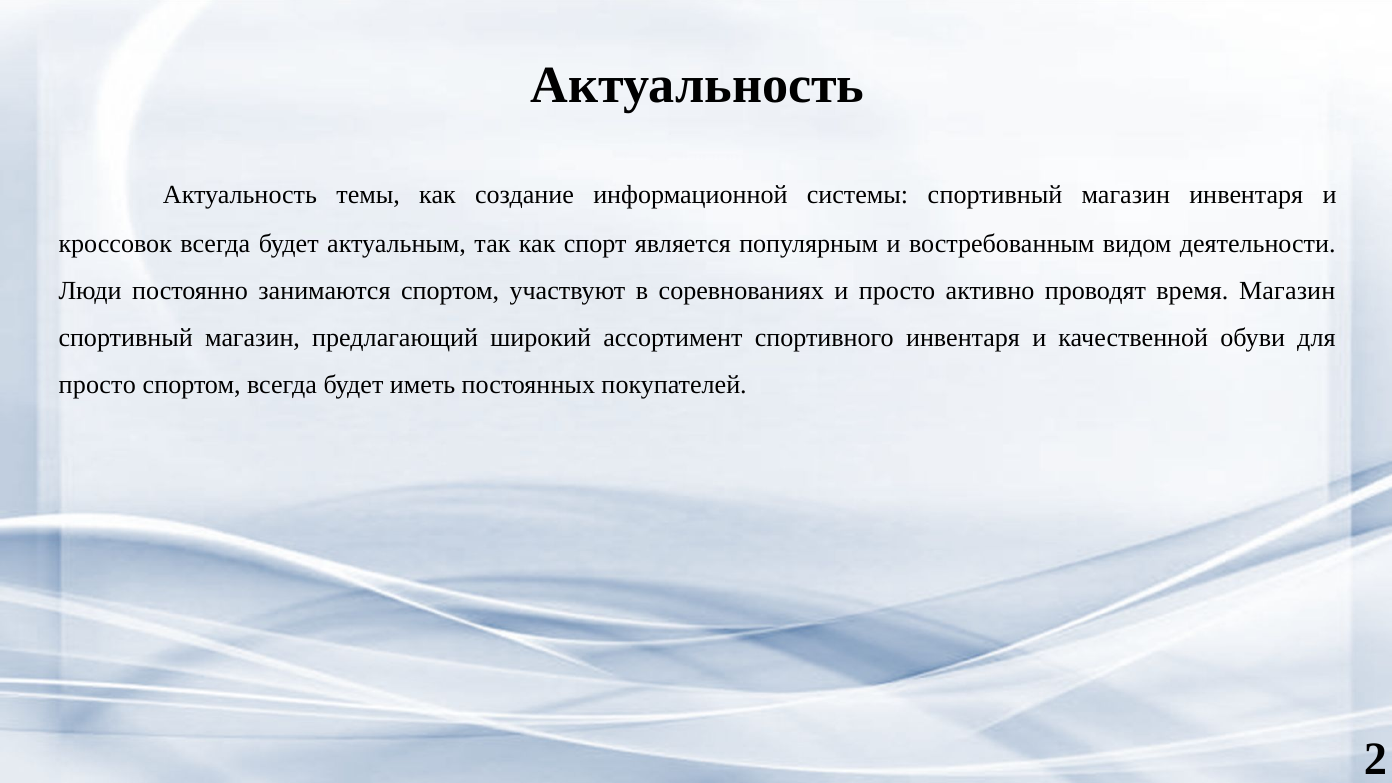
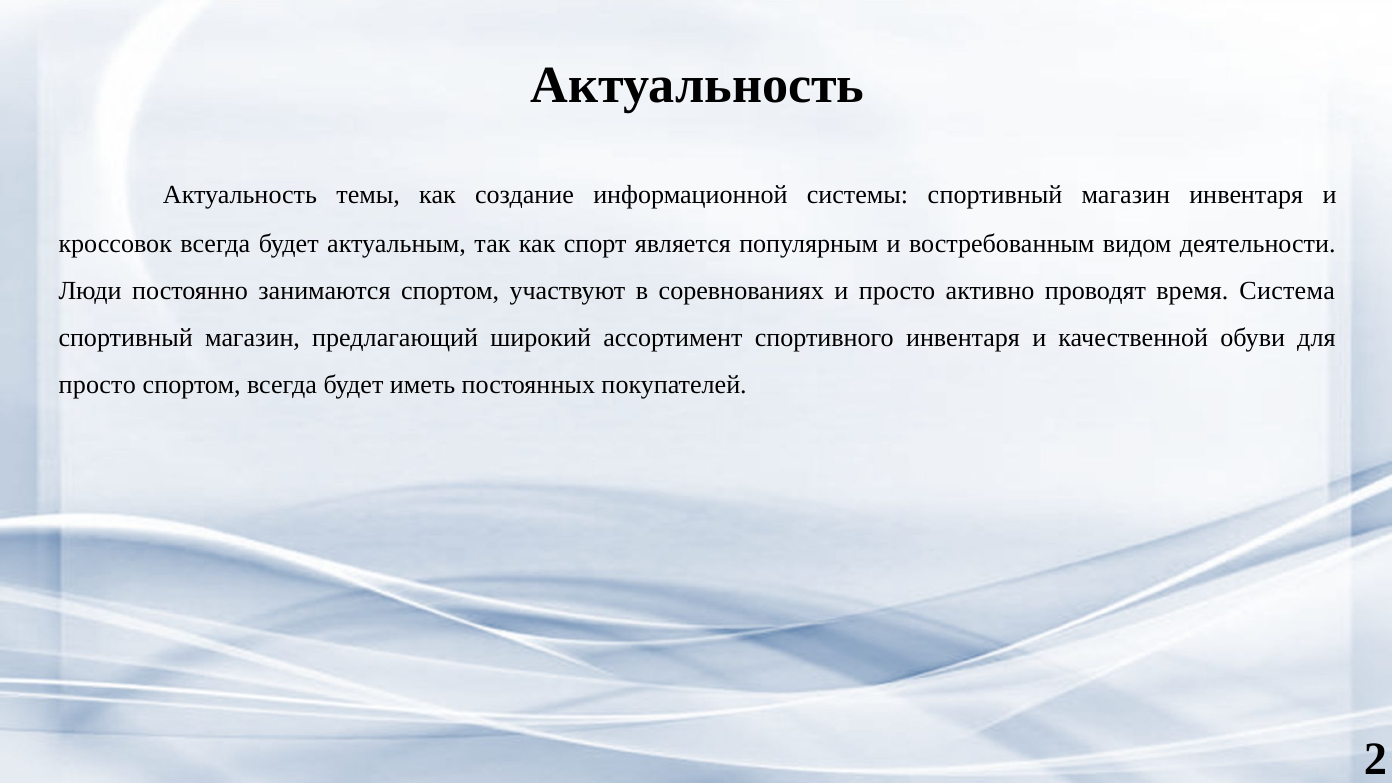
время Магазин: Магазин -> Система
